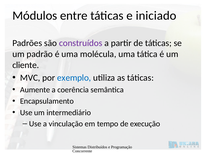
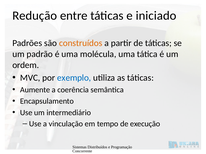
Módulos: Módulos -> Redução
construídos colour: purple -> orange
cliente: cliente -> ordem
